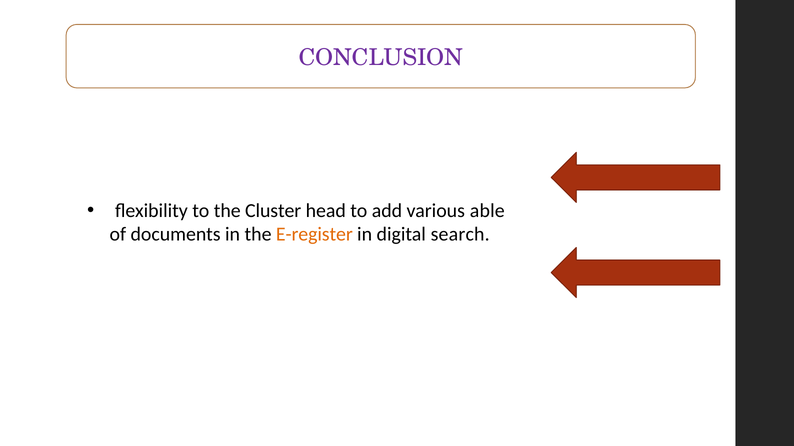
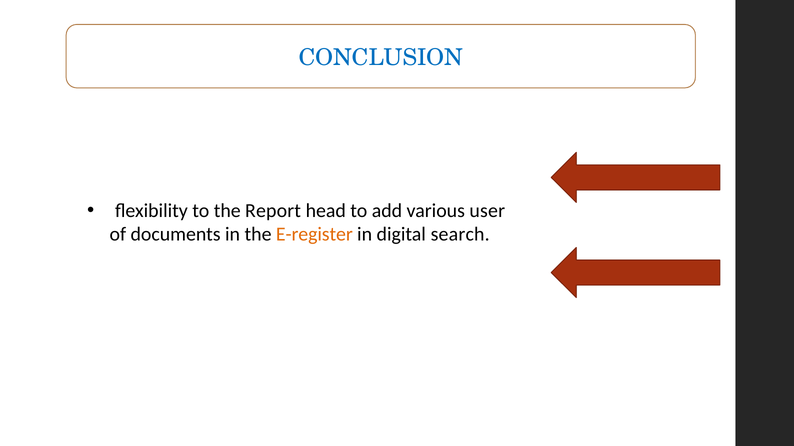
CONCLUSION colour: purple -> blue
Cluster: Cluster -> Report
able: able -> user
